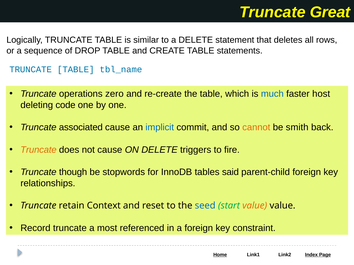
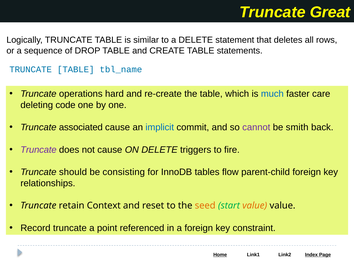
zero: zero -> hard
host: host -> care
cannot colour: orange -> purple
Truncate at (38, 150) colour: orange -> purple
though: though -> should
stopwords: stopwords -> consisting
said: said -> flow
seed colour: blue -> orange
most: most -> point
